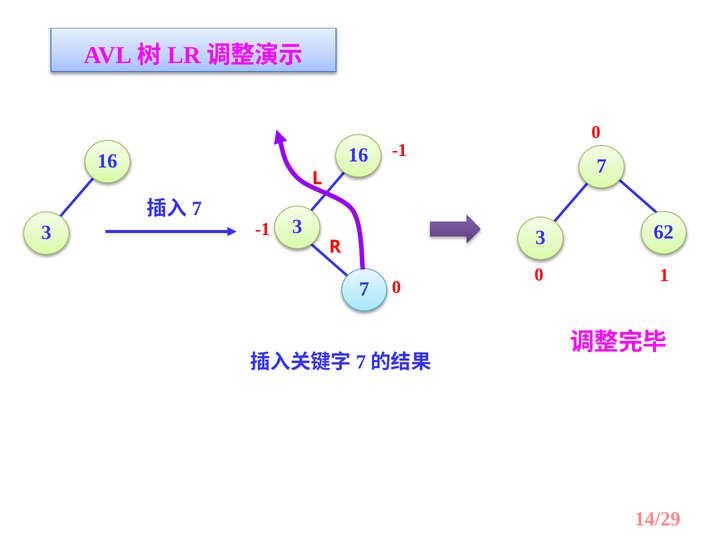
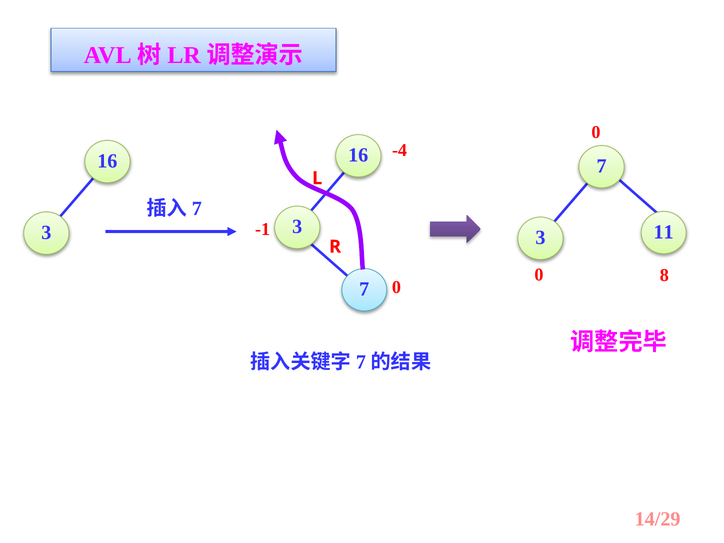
-1 at (400, 150): -1 -> -4
62: 62 -> 11
1: 1 -> 8
